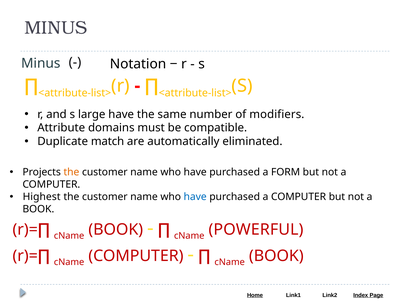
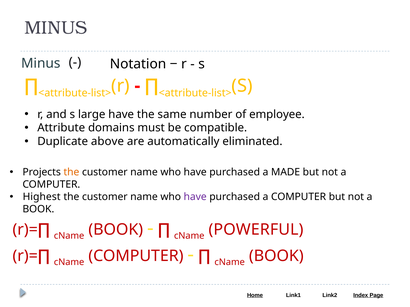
modifiers: modifiers -> employee
match: match -> above
FORM: FORM -> MADE
have at (195, 197) colour: blue -> purple
